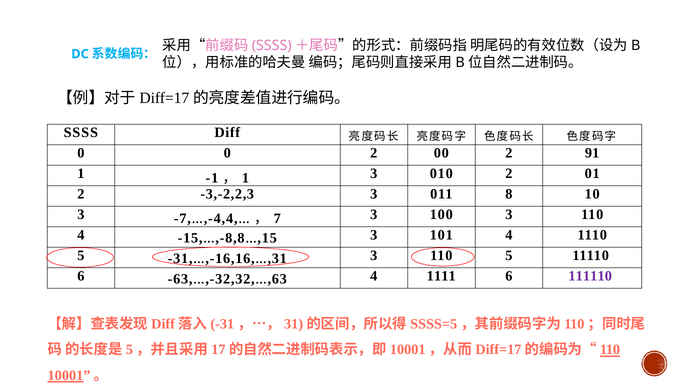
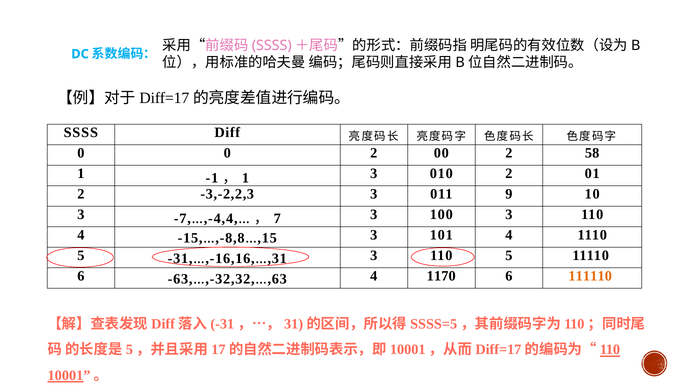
91: 91 -> 58
8: 8 -> 9
1111: 1111 -> 1170
111110 colour: purple -> orange
